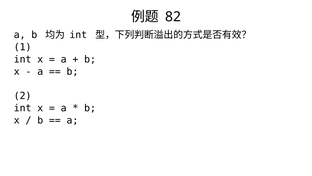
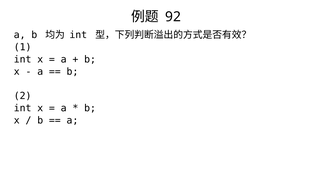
82: 82 -> 92
